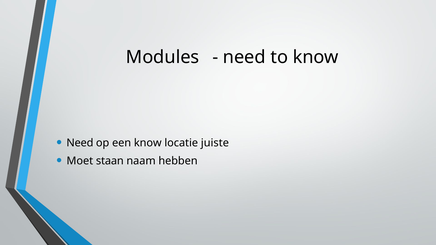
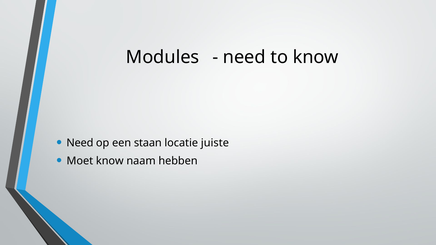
een know: know -> staan
Moet staan: staan -> know
